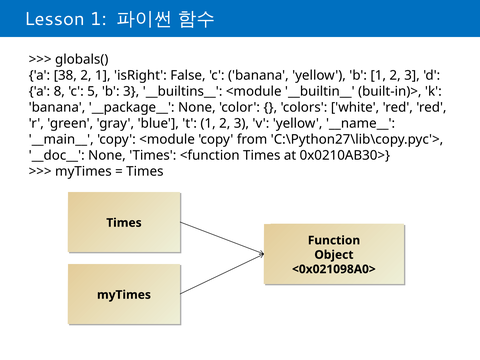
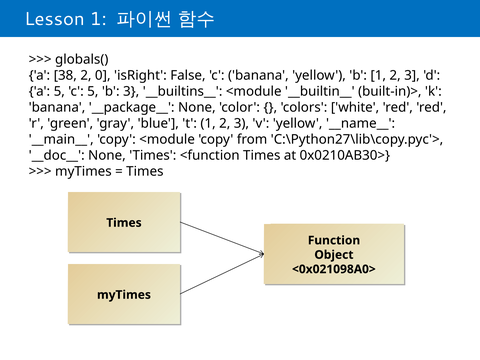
2 1: 1 -> 0
a 8: 8 -> 5
